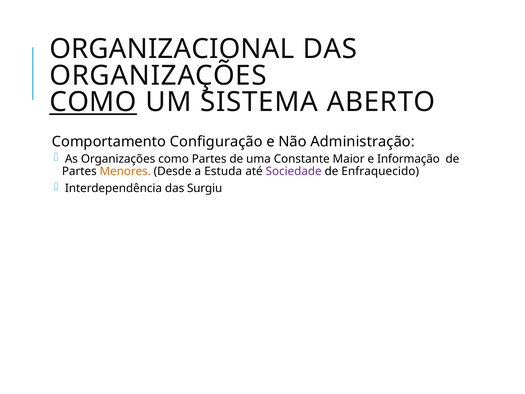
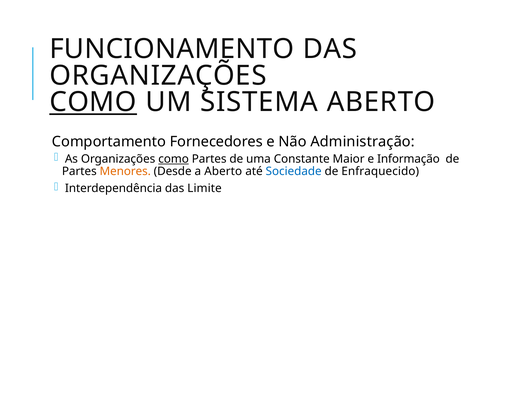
ORGANIZACIONAL: ORGANIZACIONAL -> FUNCIONAMENTO
Configuração: Configuração -> Fornecedores
como at (174, 159) underline: none -> present
a Estuda: Estuda -> Aberto
Sociedade colour: purple -> blue
Surgiu: Surgiu -> Limite
